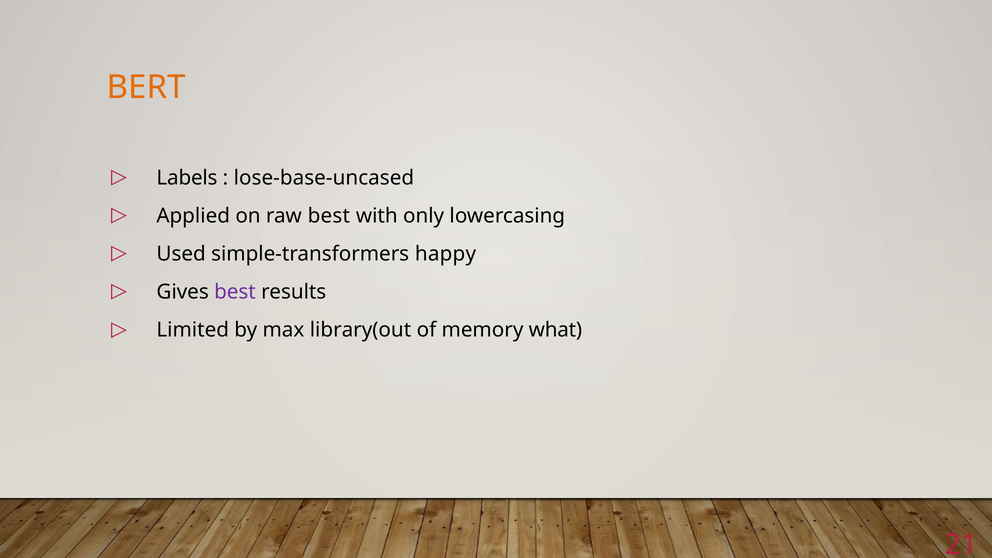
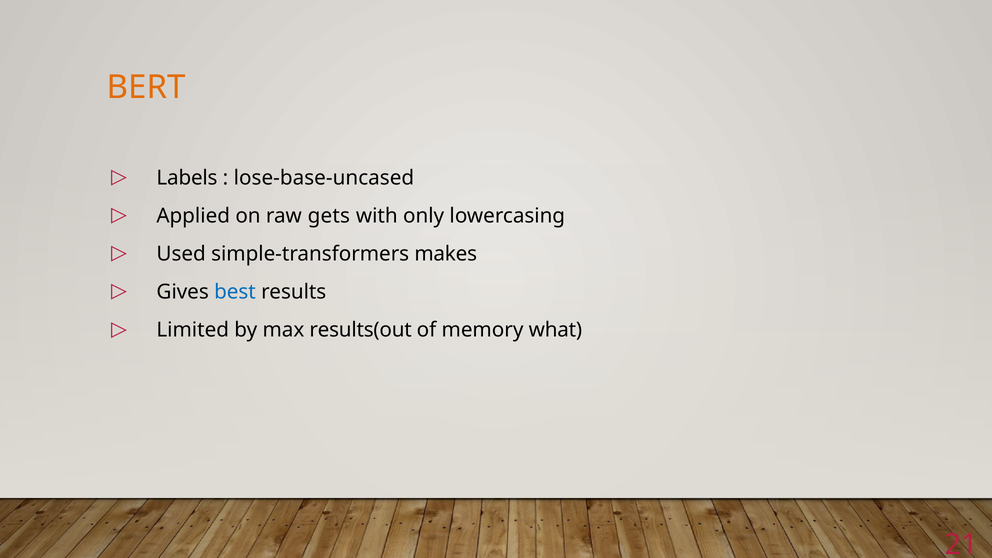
raw best: best -> gets
happy: happy -> makes
best at (235, 292) colour: purple -> blue
library(out: library(out -> results(out
